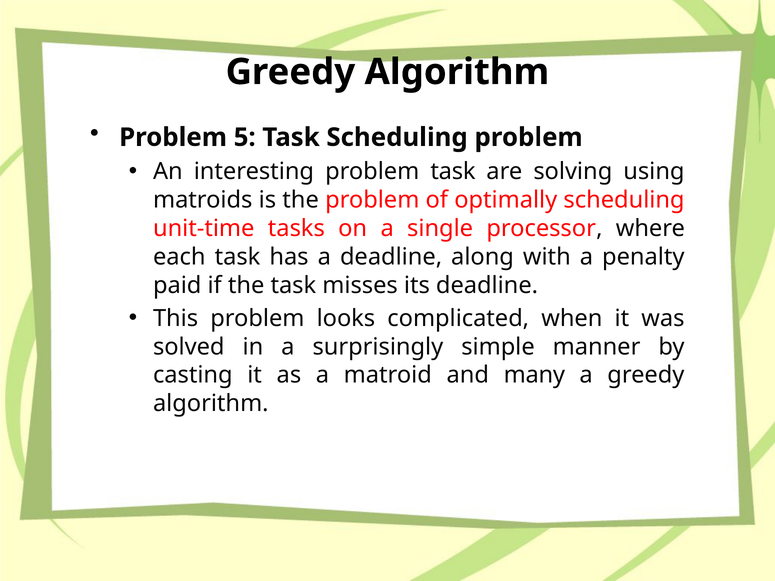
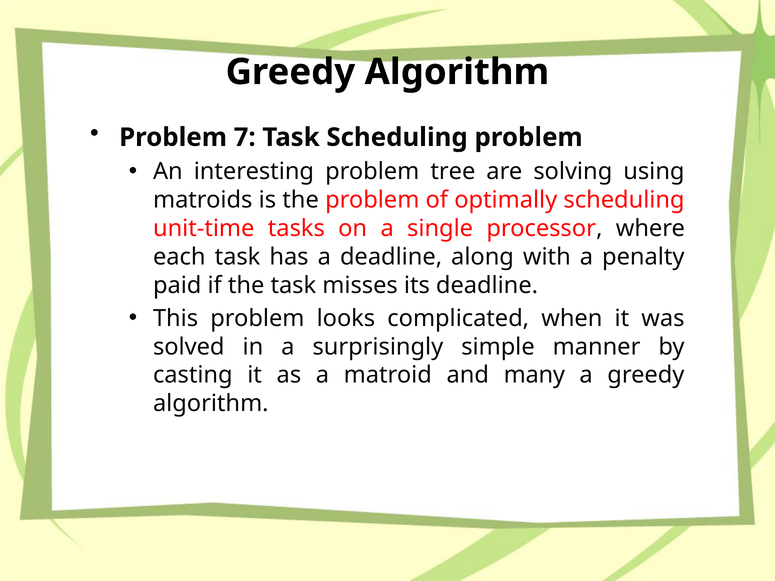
5: 5 -> 7
problem task: task -> tree
